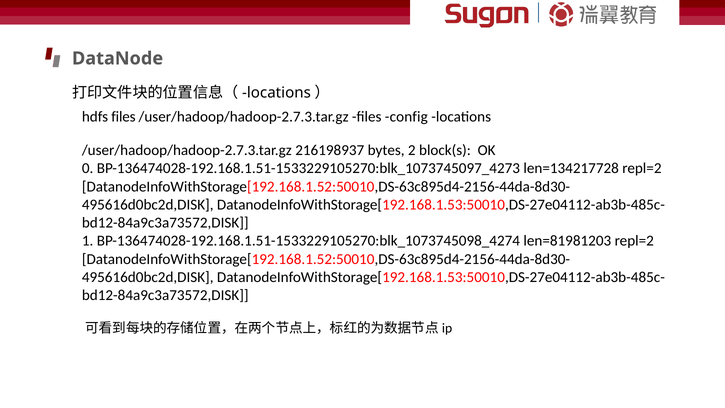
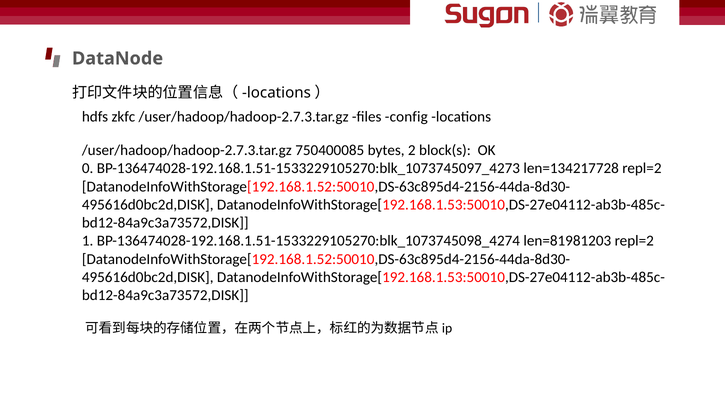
hdfs files: files -> zkfc
216198937: 216198937 -> 750400085
